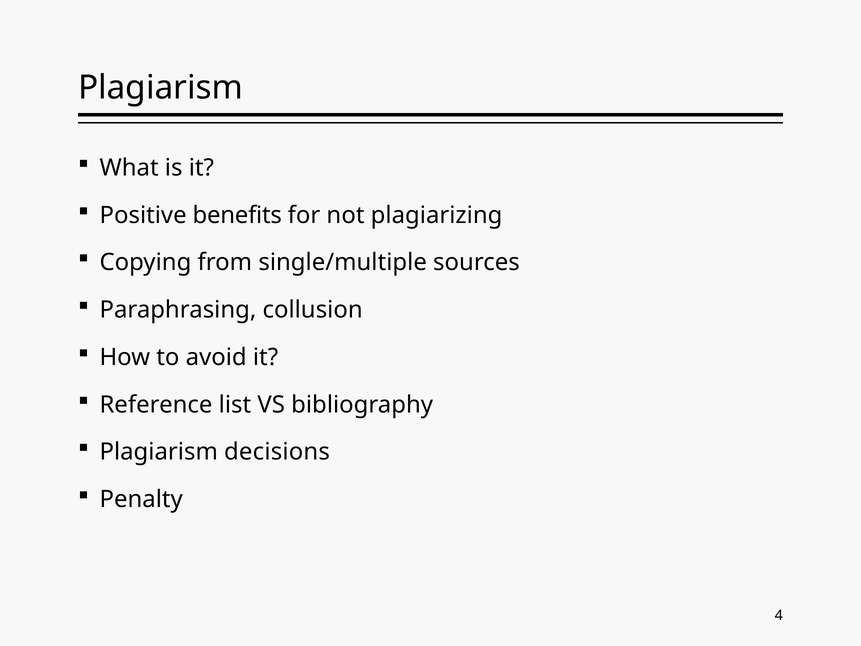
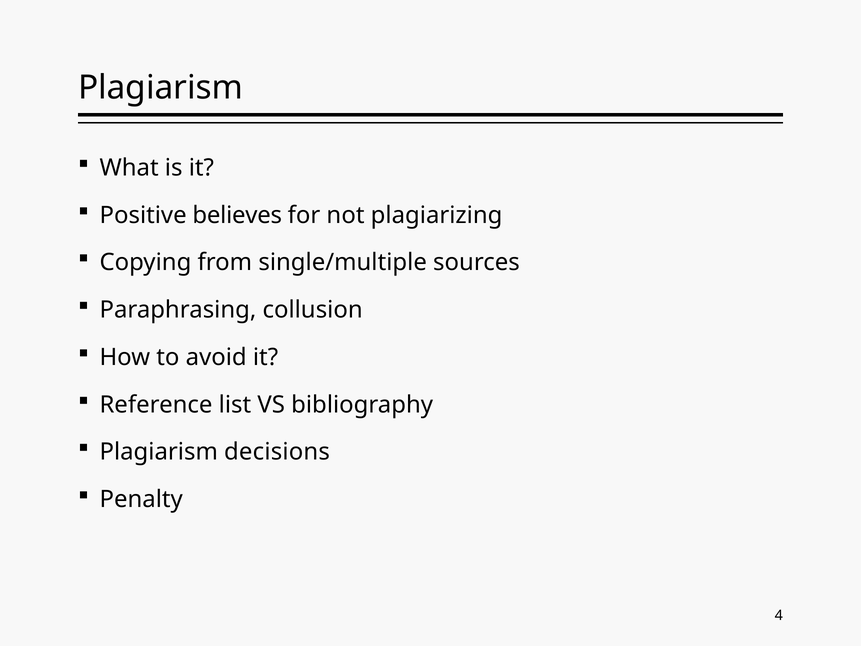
benefits: benefits -> believes
